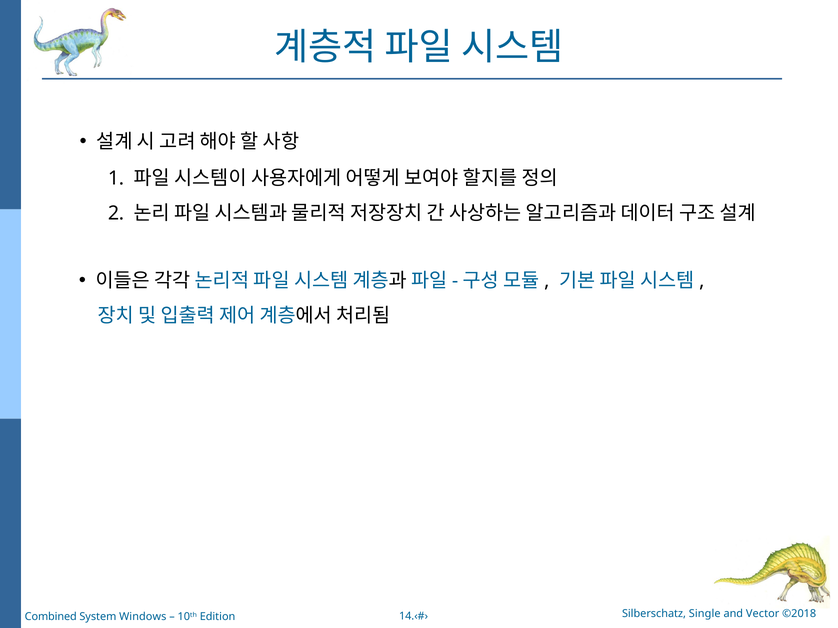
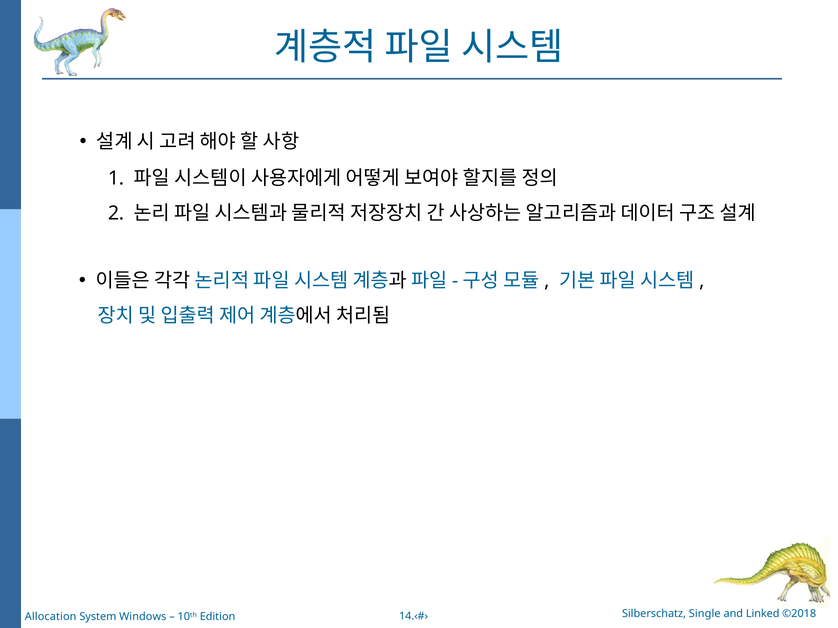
Vector: Vector -> Linked
Combined: Combined -> Allocation
